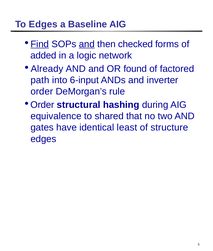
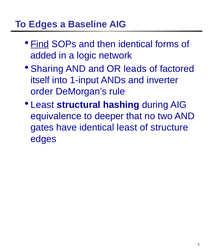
and at (87, 44) underline: present -> none
then checked: checked -> identical
Already: Already -> Sharing
found: found -> leads
path: path -> itself
6-input: 6-input -> 1-input
Order at (42, 105): Order -> Least
shared: shared -> deeper
